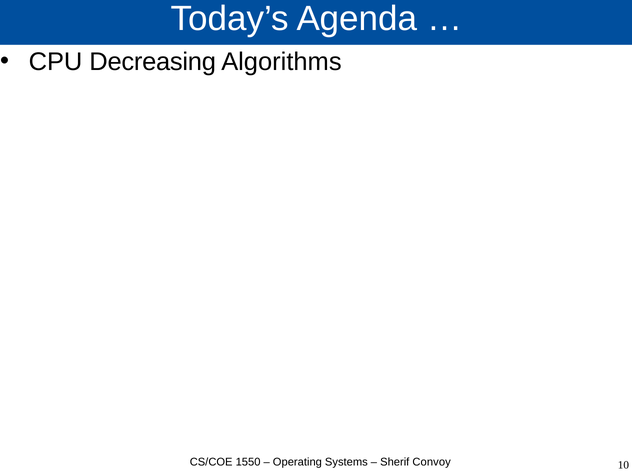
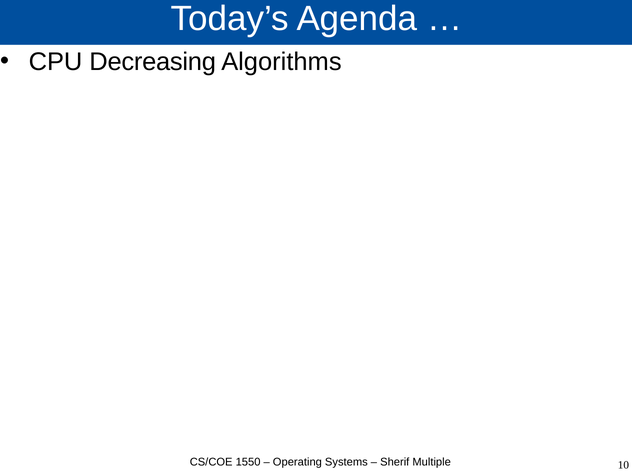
Convoy: Convoy -> Multiple
